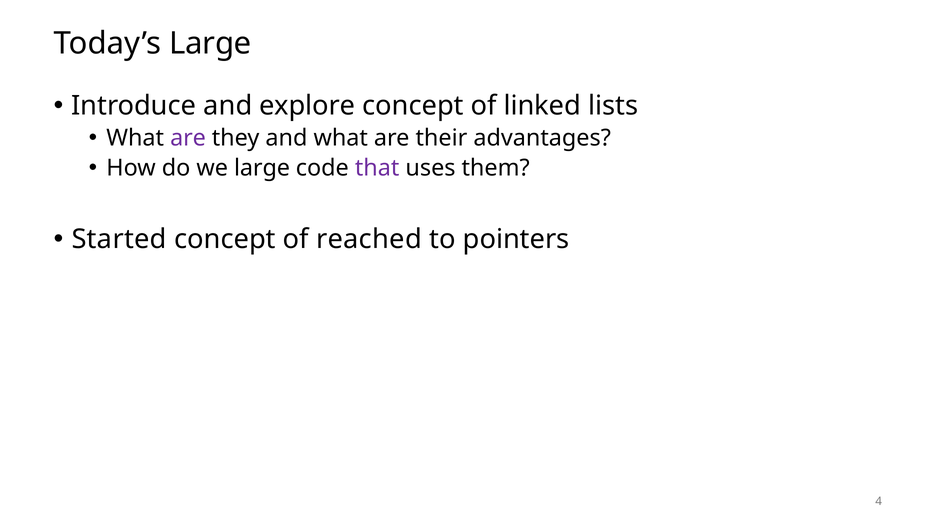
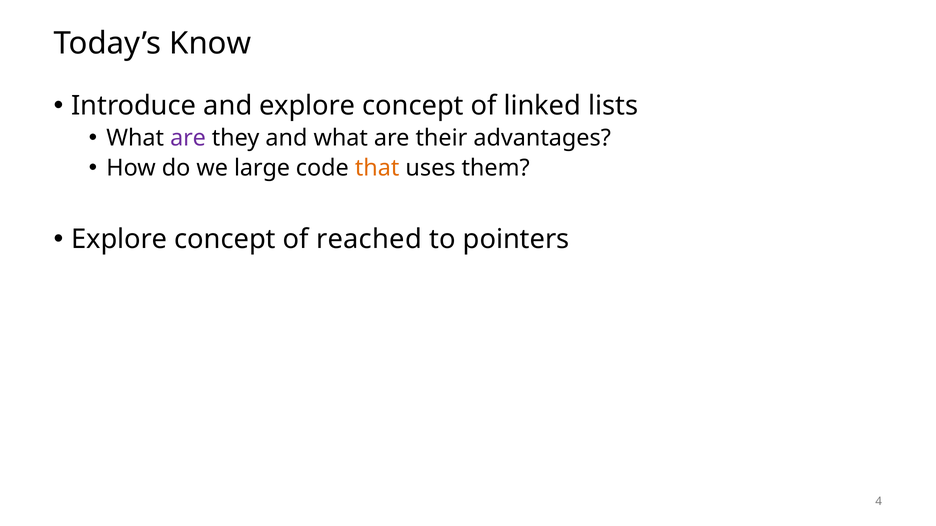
Today’s Large: Large -> Know
that colour: purple -> orange
Started at (119, 239): Started -> Explore
